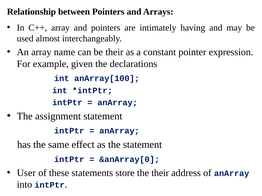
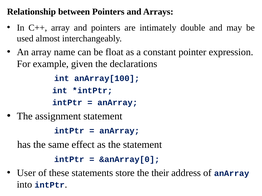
having: having -> double
be their: their -> float
